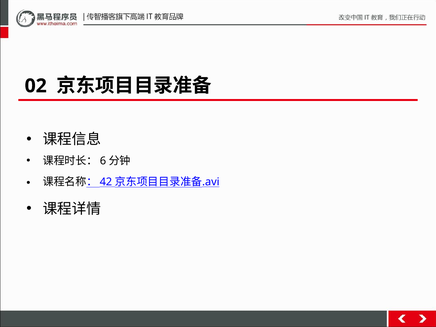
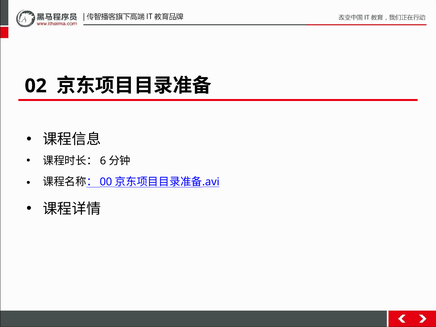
42: 42 -> 00
